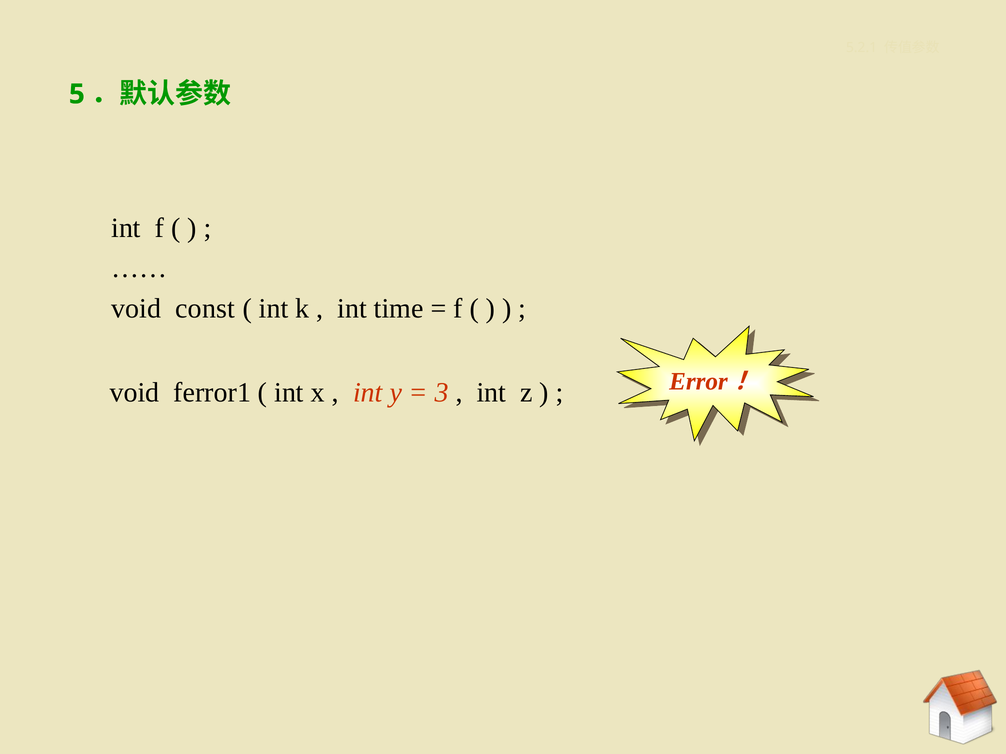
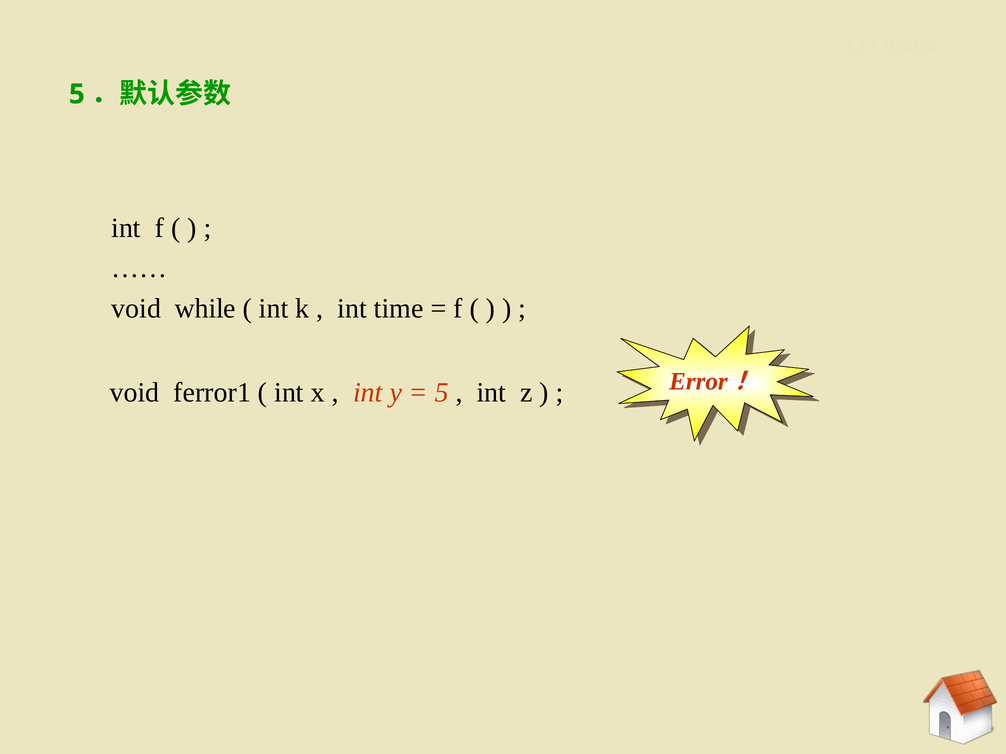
const: const -> while
3 at (442, 393): 3 -> 5
